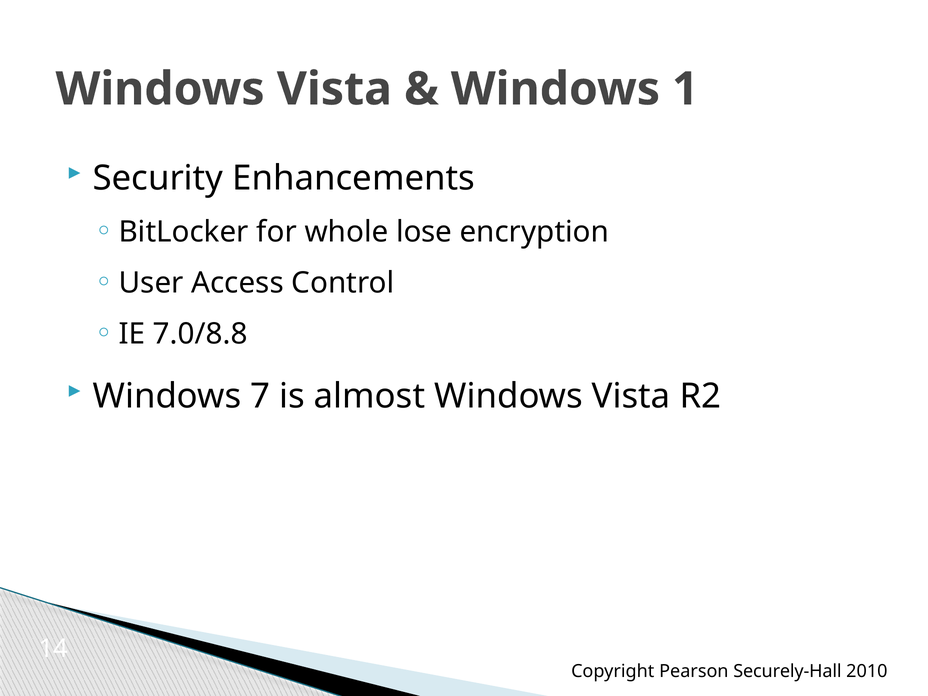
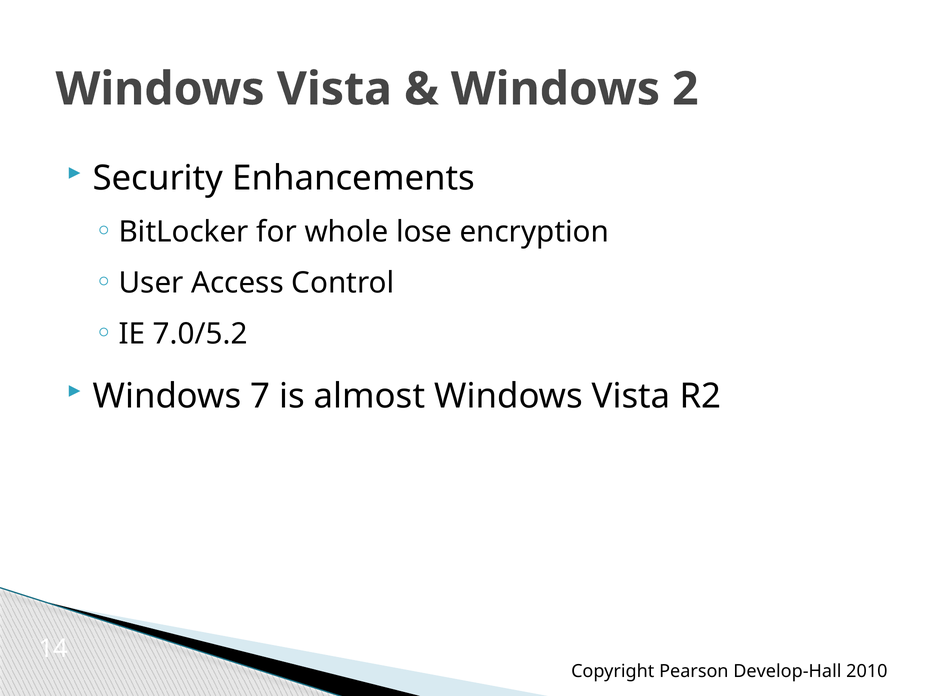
1: 1 -> 2
7.0/8.8: 7.0/8.8 -> 7.0/5.2
Securely-Hall: Securely-Hall -> Develop-Hall
